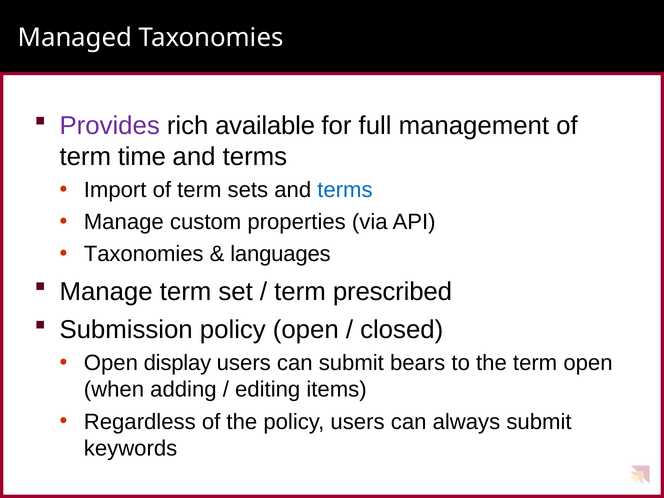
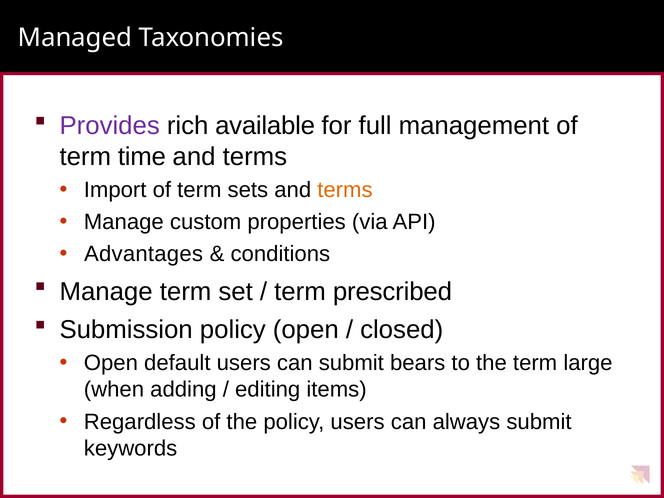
terms at (345, 190) colour: blue -> orange
Taxonomies at (144, 254): Taxonomies -> Advantages
languages: languages -> conditions
display: display -> default
term open: open -> large
